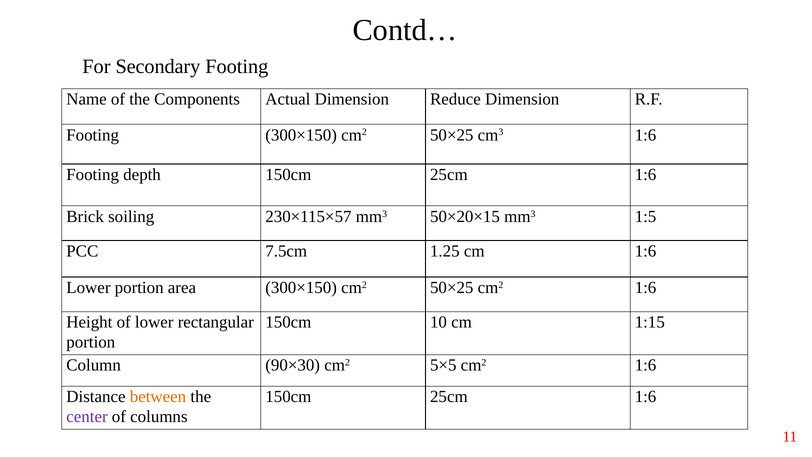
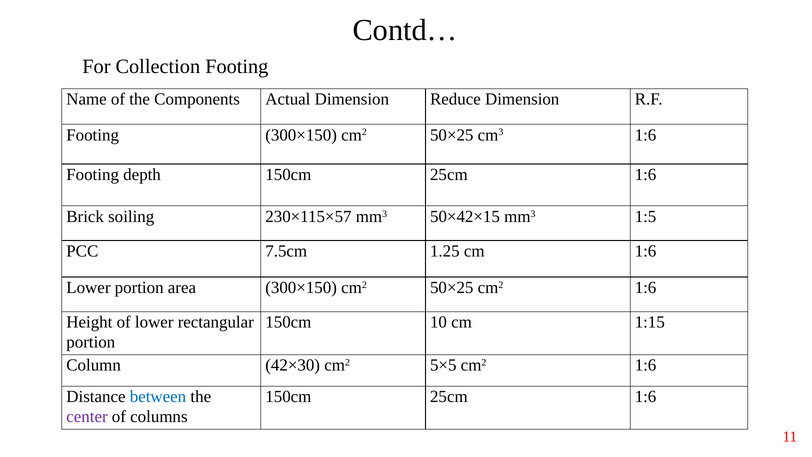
Secondary: Secondary -> Collection
50×20×15: 50×20×15 -> 50×42×15
90×30: 90×30 -> 42×30
between colour: orange -> blue
